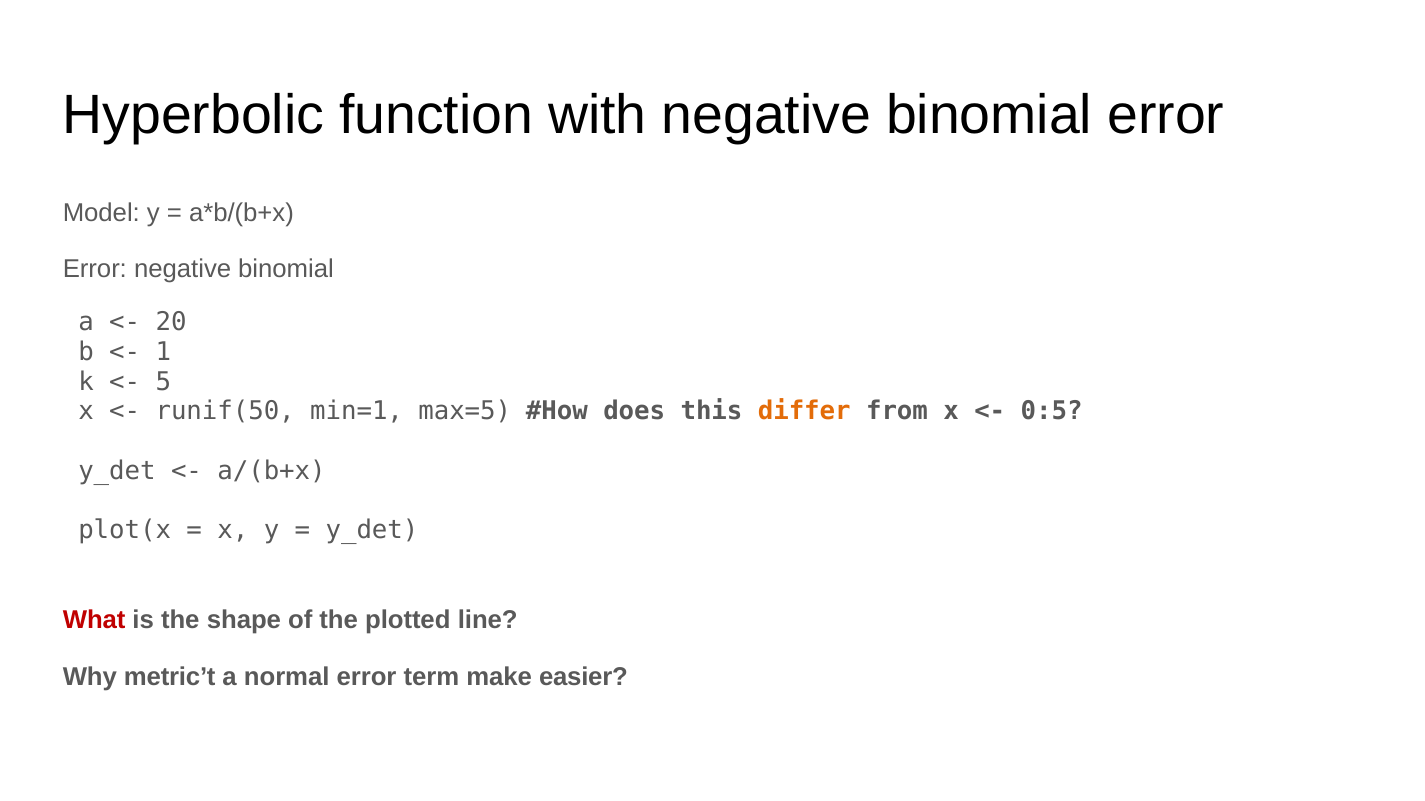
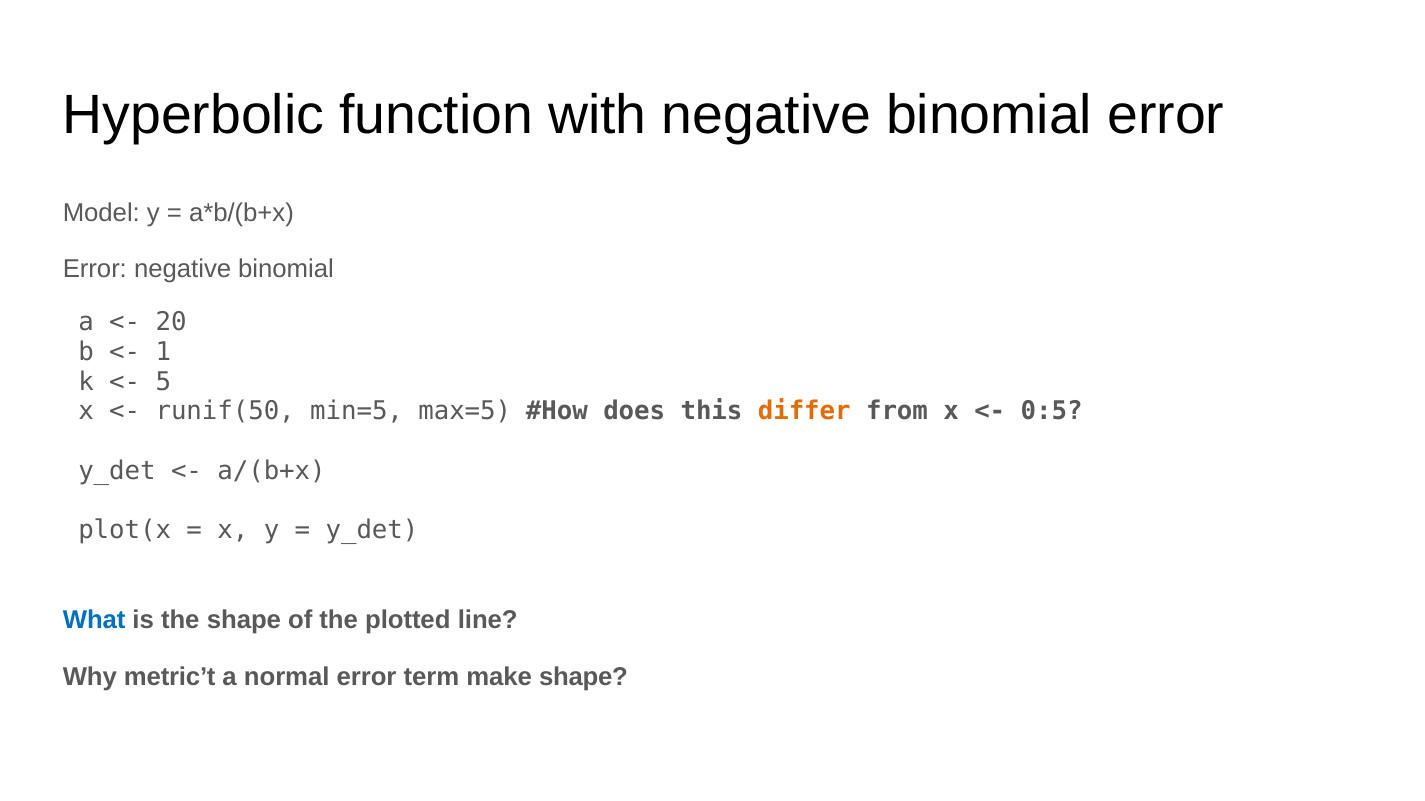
min=1: min=1 -> min=5
What colour: red -> blue
make easier: easier -> shape
